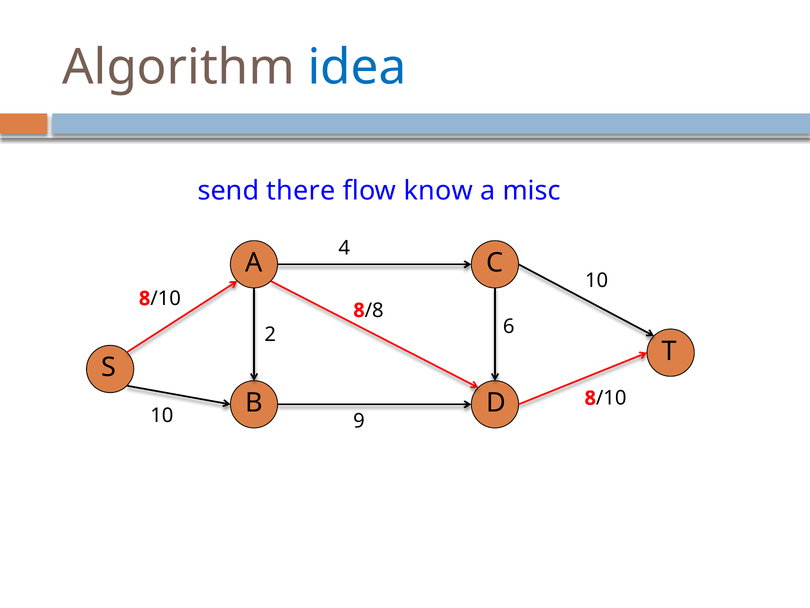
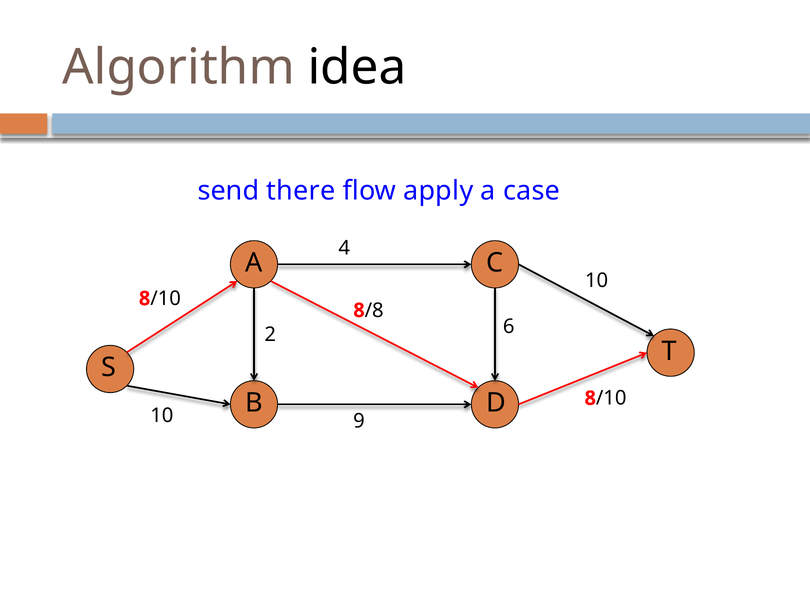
idea colour: blue -> black
know: know -> apply
misc: misc -> case
